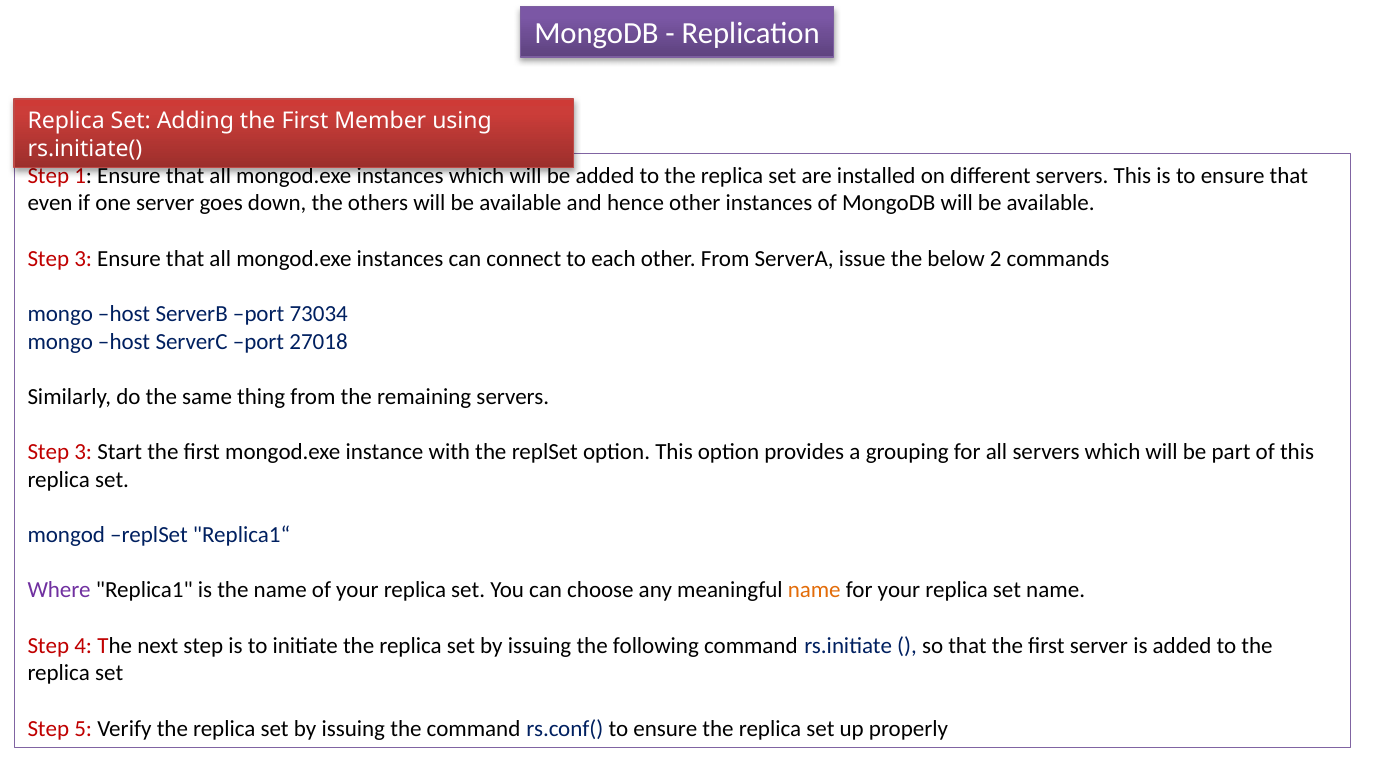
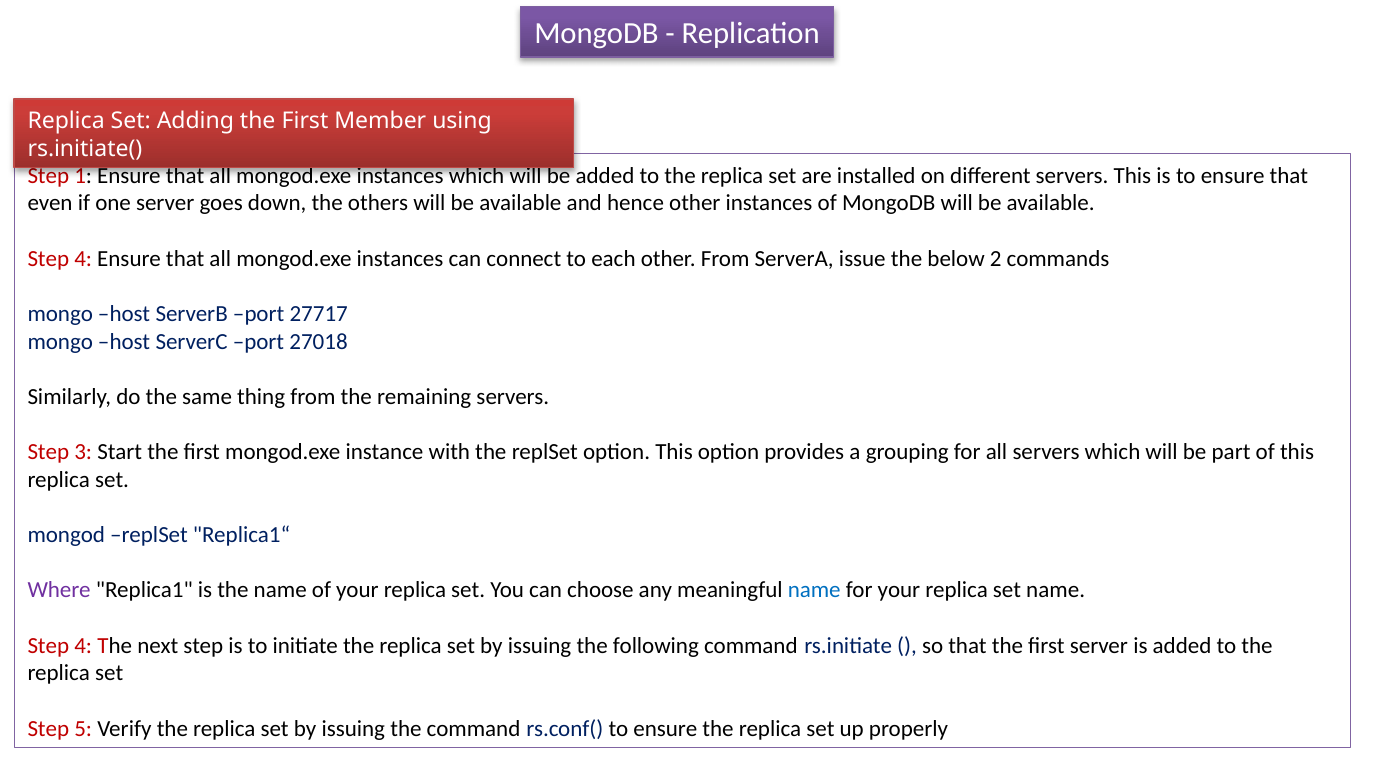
3 at (83, 259): 3 -> 4
73034: 73034 -> 27717
name at (814, 591) colour: orange -> blue
